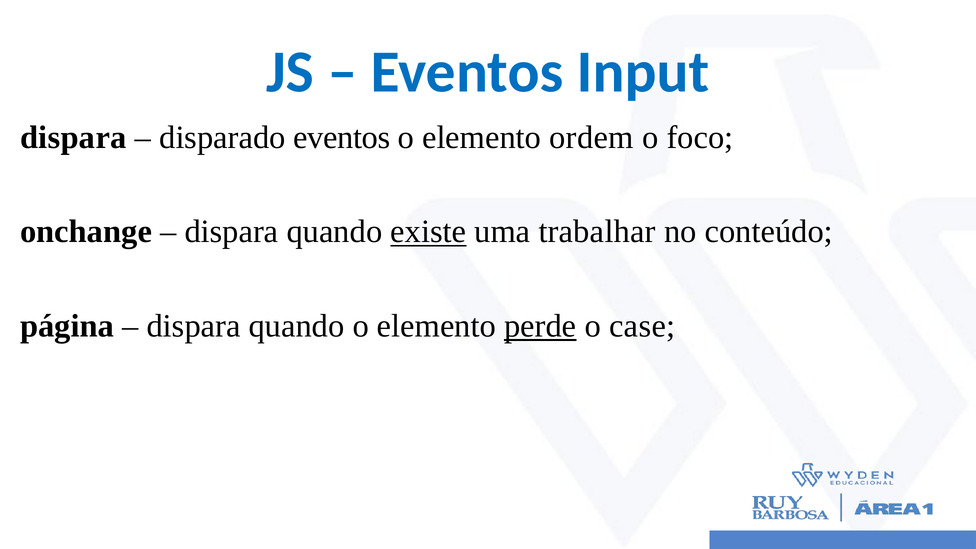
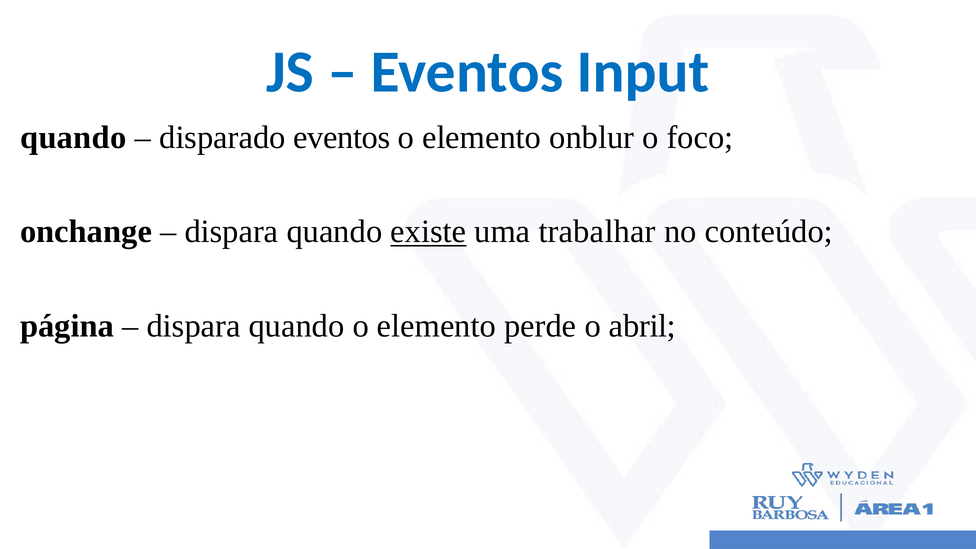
dispara at (73, 137): dispara -> quando
ordem: ordem -> onblur
perde underline: present -> none
case: case -> abril
